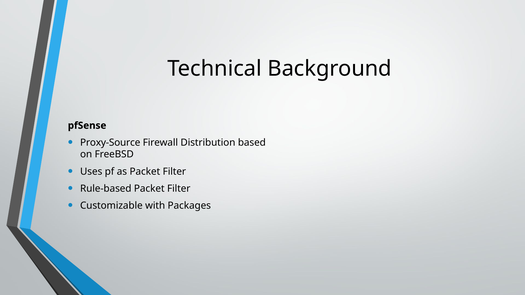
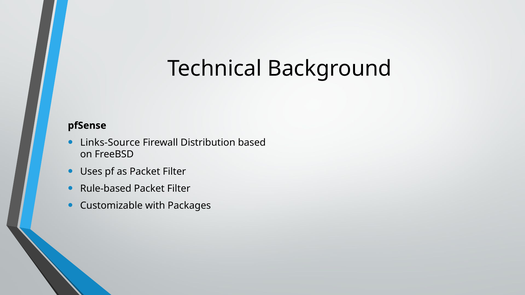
Proxy-Source: Proxy-Source -> Links-Source
